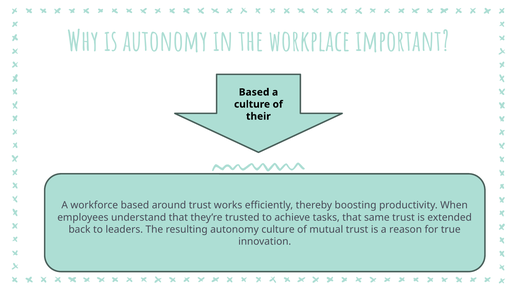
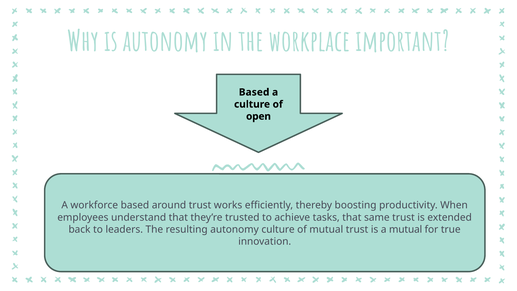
their: their -> open
a reason: reason -> mutual
